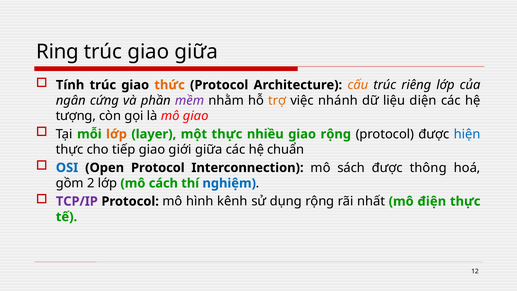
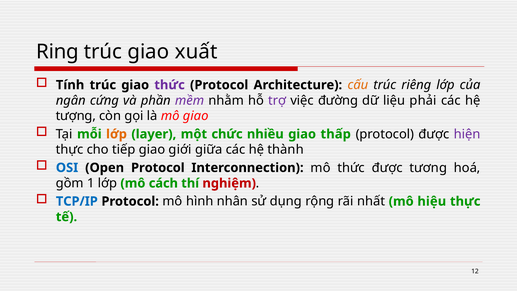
giao giữa: giữa -> xuất
thức at (170, 85) colour: orange -> purple
trợ colour: orange -> purple
nhánh: nhánh -> đường
diện: diện -> phải
một thực: thực -> chức
giao rộng: rộng -> thấp
hiện colour: blue -> purple
chuẩn: chuẩn -> thành
mô sách: sách -> thức
thông: thông -> tương
2: 2 -> 1
nghiệm colour: blue -> red
TCP/IP colour: purple -> blue
kênh: kênh -> nhân
điện: điện -> hiệu
